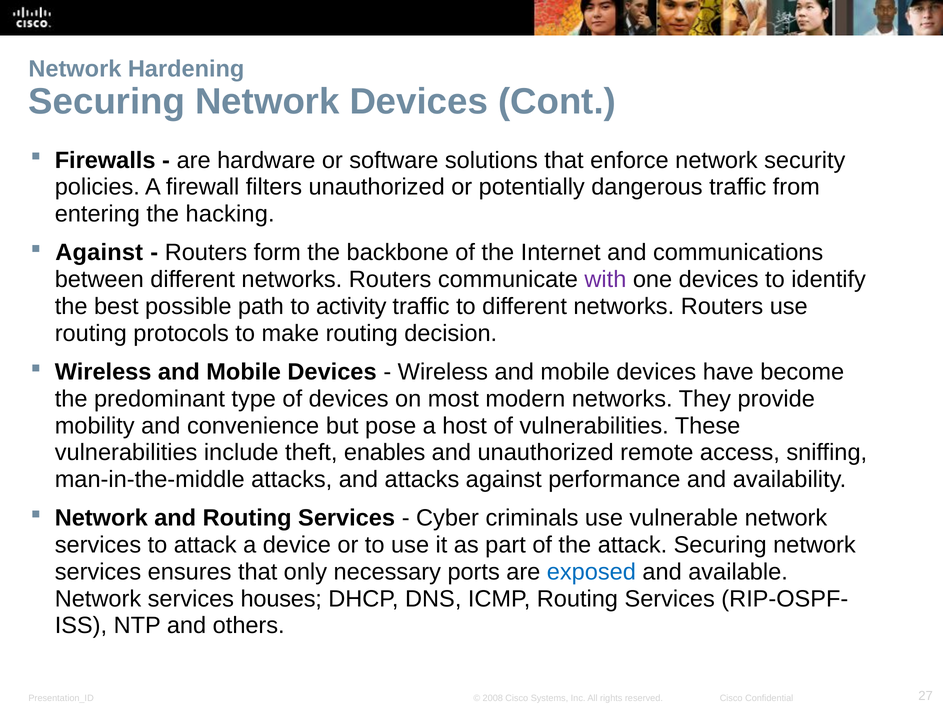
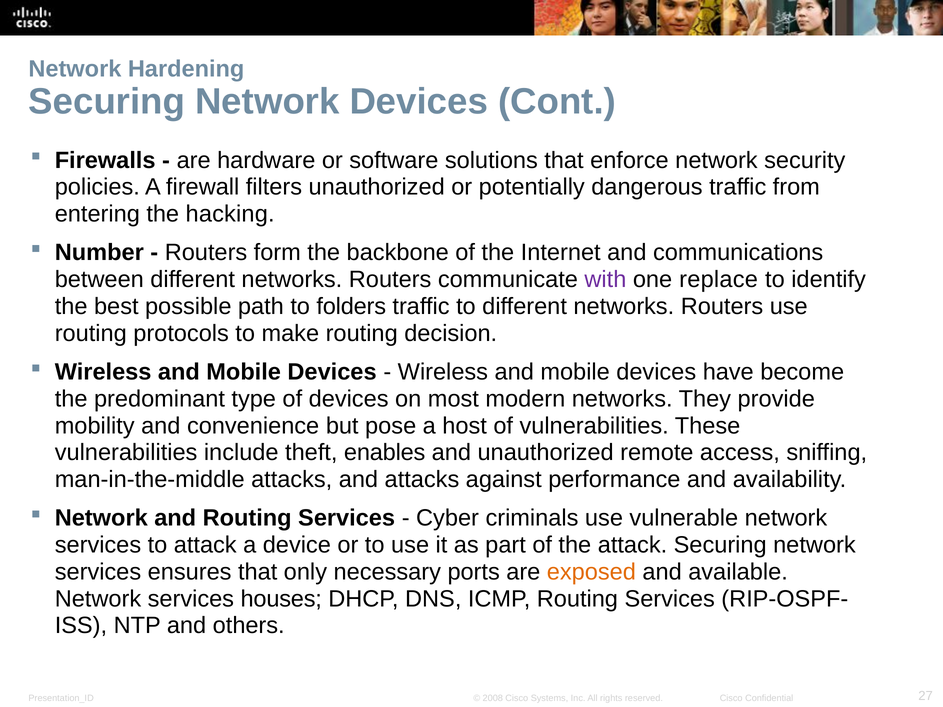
Against at (99, 253): Against -> Number
one devices: devices -> replace
activity: activity -> folders
exposed colour: blue -> orange
